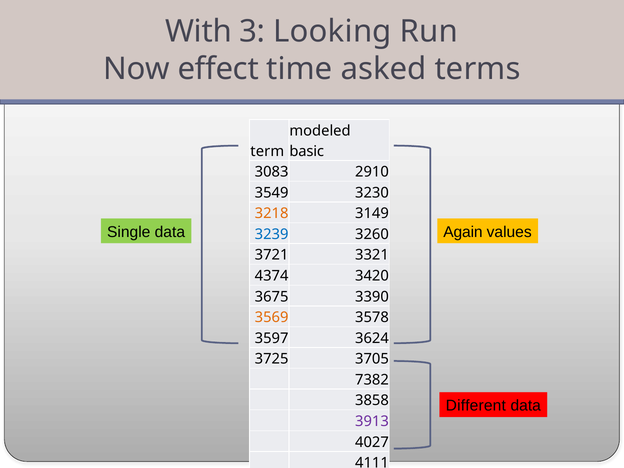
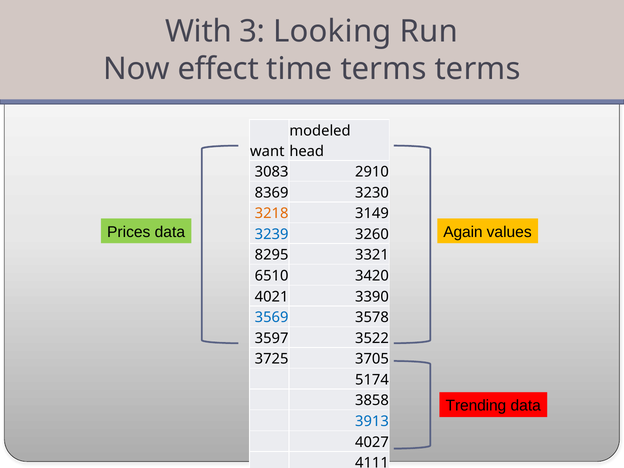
time asked: asked -> terms
term: term -> want
basic: basic -> head
3549: 3549 -> 8369
Single: Single -> Prices
3721: 3721 -> 8295
4374: 4374 -> 6510
3675: 3675 -> 4021
3569 colour: orange -> blue
3624: 3624 -> 3522
7382: 7382 -> 5174
Different: Different -> Trending
3913 colour: purple -> blue
